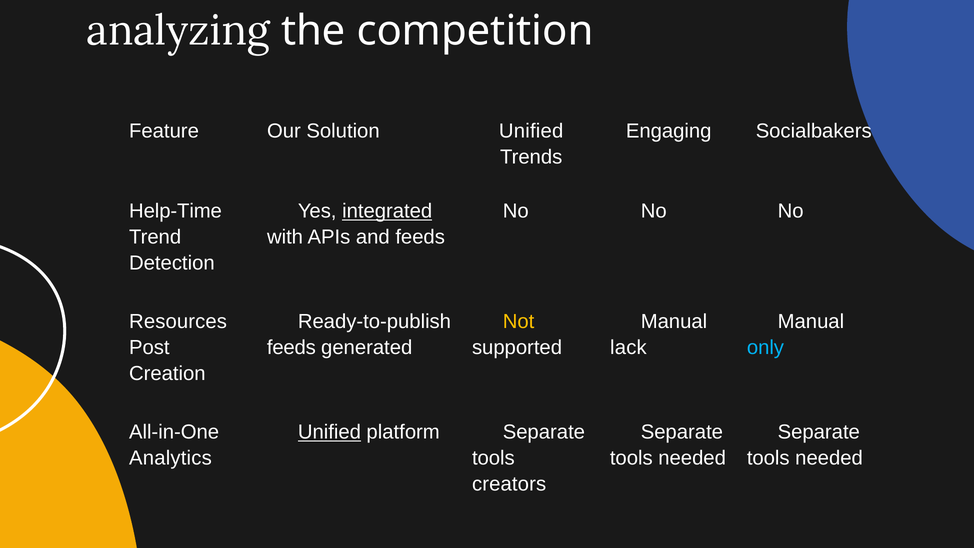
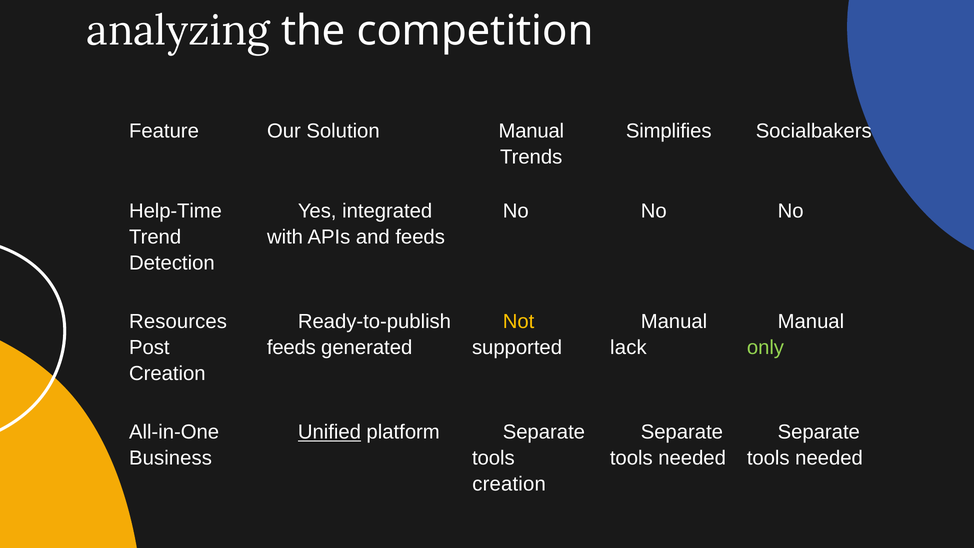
Solution Unified: Unified -> Manual
Engaging: Engaging -> Simplifies
integrated underline: present -> none
only colour: light blue -> light green
Analytics: Analytics -> Business
creators at (509, 484): creators -> creation
